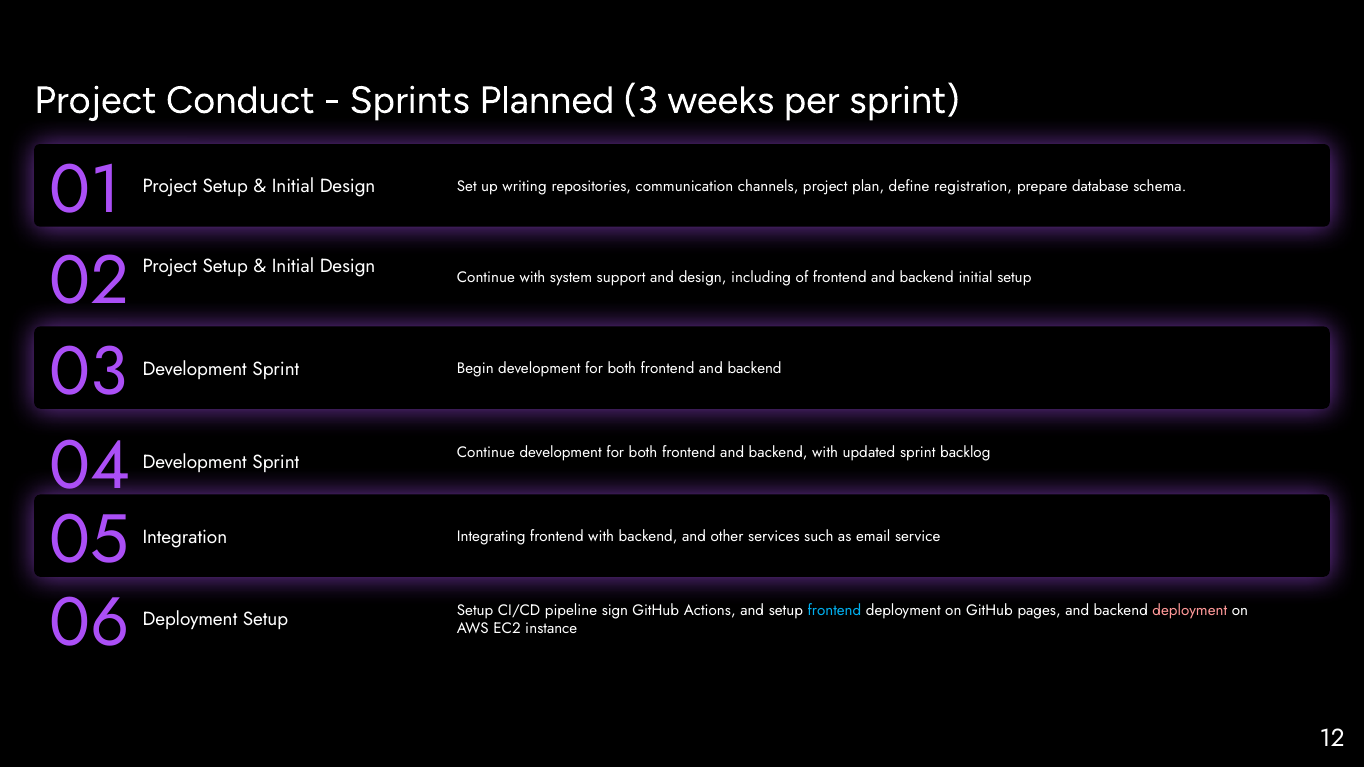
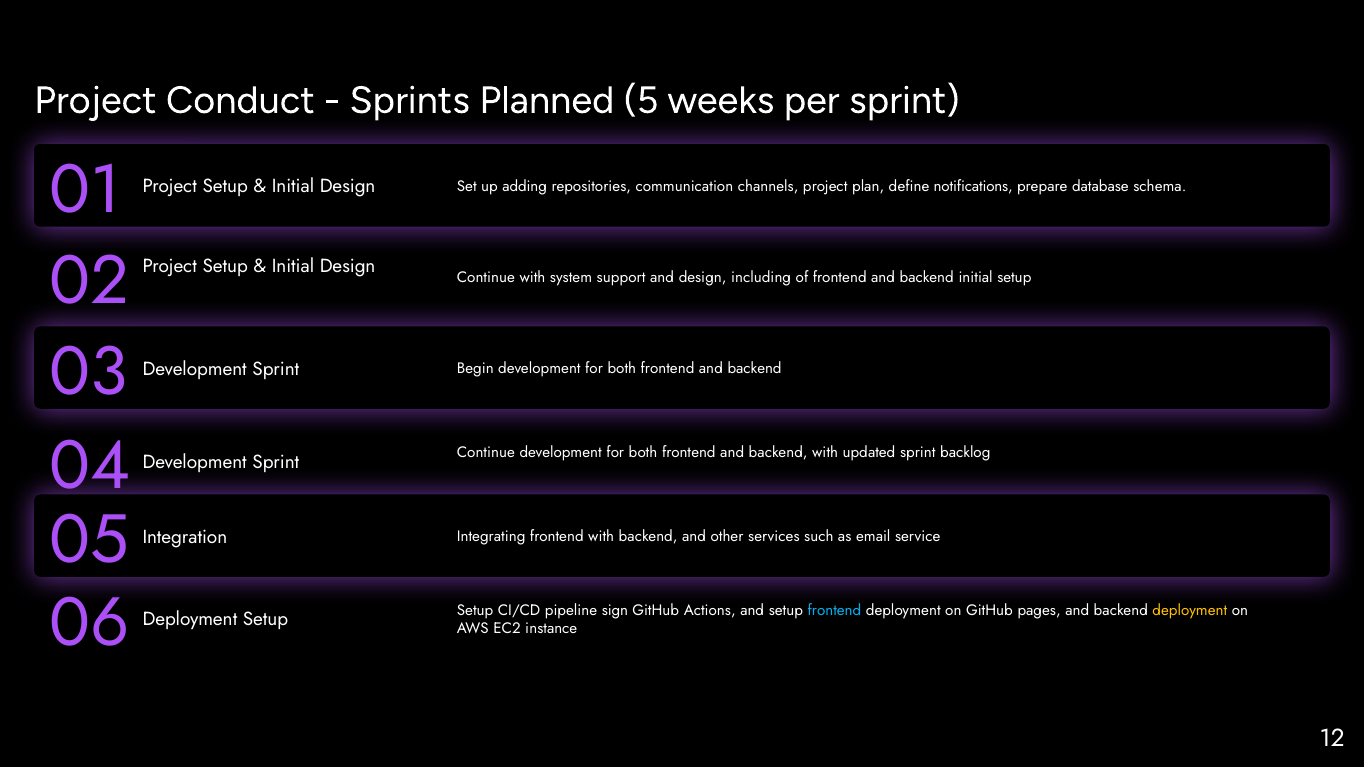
3: 3 -> 5
writing: writing -> adding
registration: registration -> notifications
deployment at (1190, 610) colour: pink -> yellow
